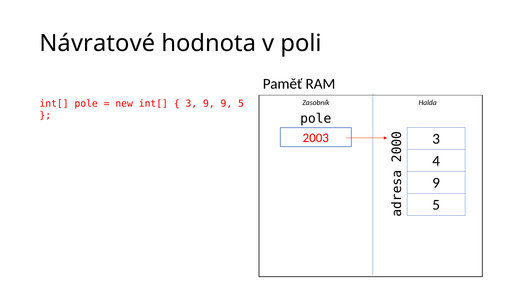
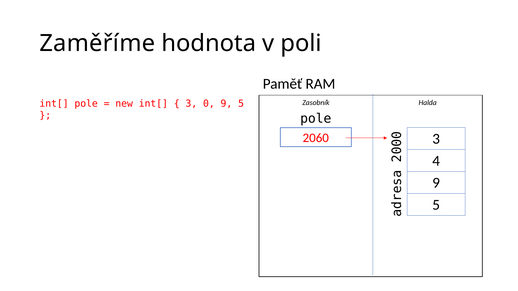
Návratové: Návratové -> Zaměříme
3 9: 9 -> 0
2003: 2003 -> 2060
